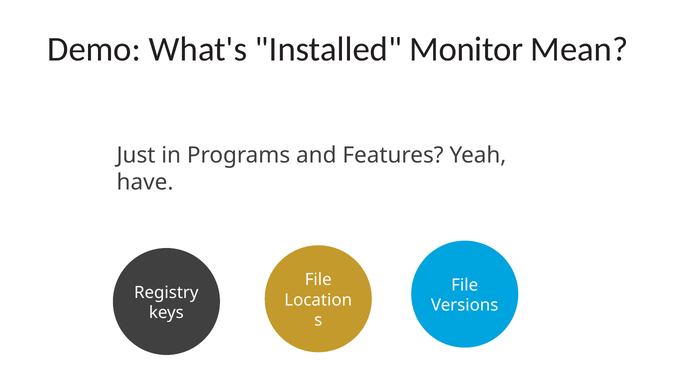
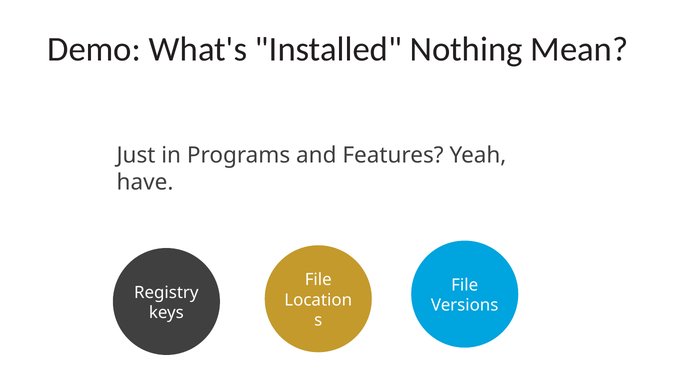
Monitor: Monitor -> Nothing
